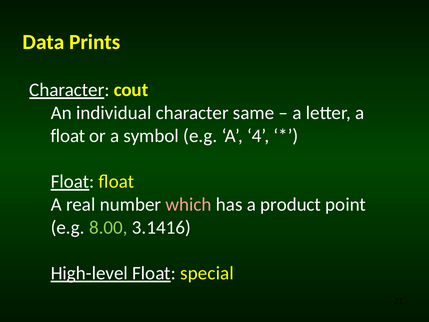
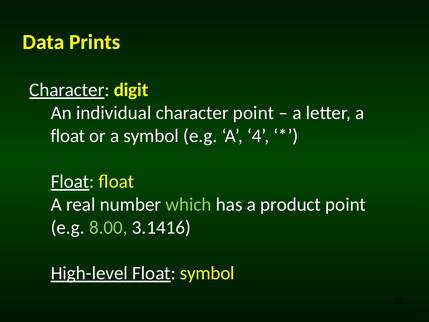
cout: cout -> digit
character same: same -> point
which colour: pink -> light green
Float special: special -> symbol
